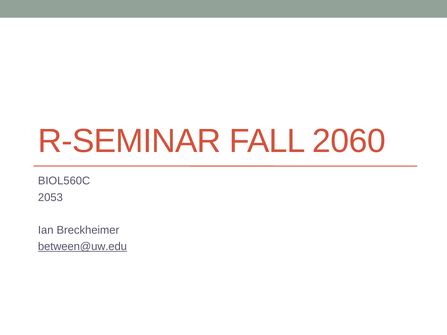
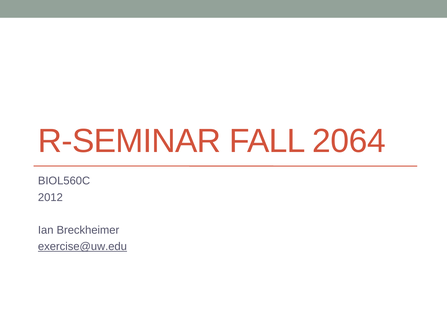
2060: 2060 -> 2064
2053: 2053 -> 2012
between@uw.edu: between@uw.edu -> exercise@uw.edu
